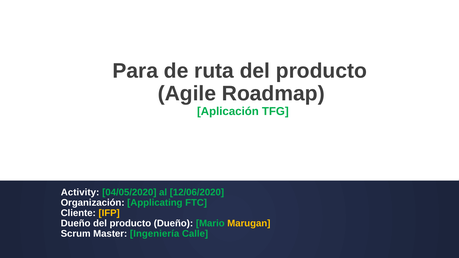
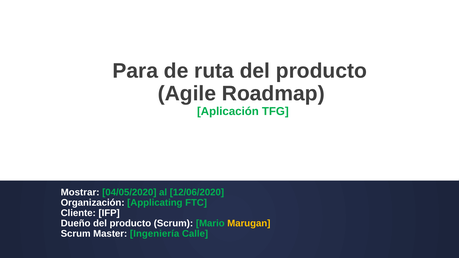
Activity: Activity -> Mostrar
IFP colour: yellow -> white
producto Dueño: Dueño -> Scrum
